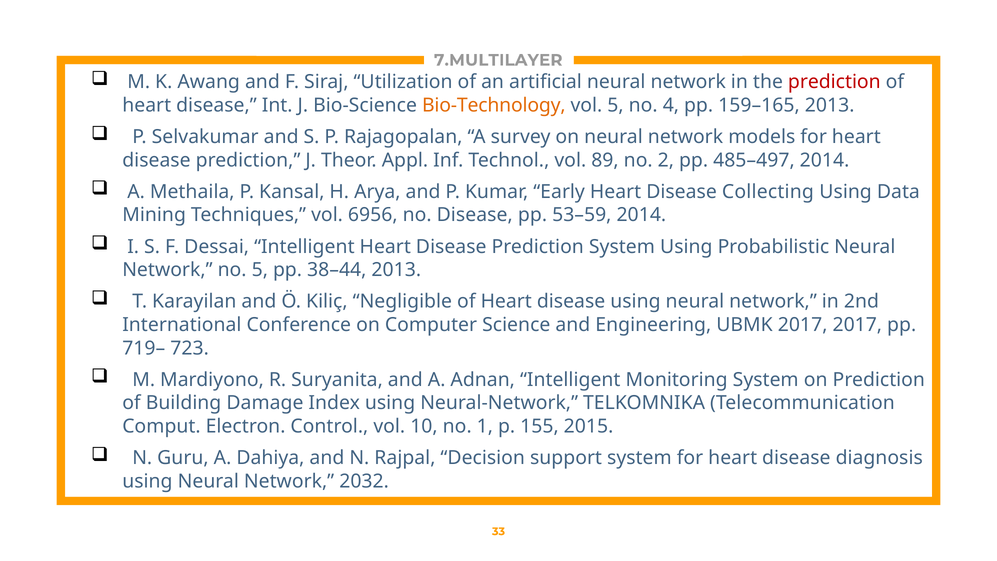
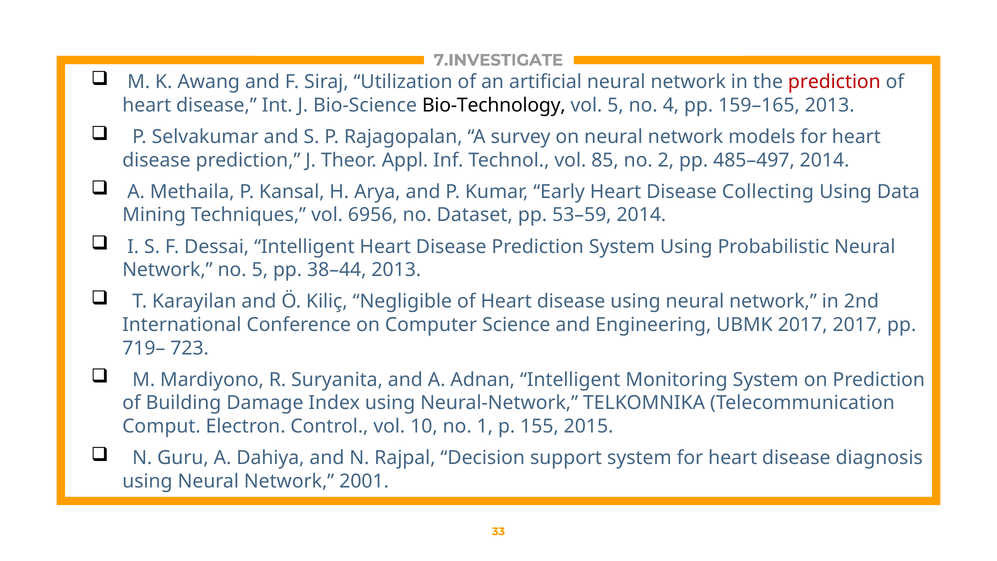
7.MULTILAYER: 7.MULTILAYER -> 7.INVESTIGATE
Bio-Technology colour: orange -> black
89: 89 -> 85
no Disease: Disease -> Dataset
2032: 2032 -> 2001
